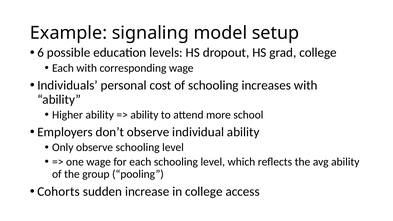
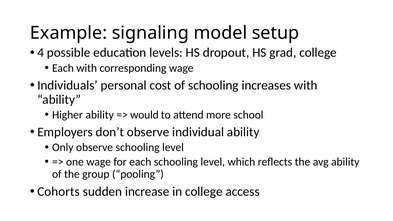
6: 6 -> 4
ability at (144, 115): ability -> would
